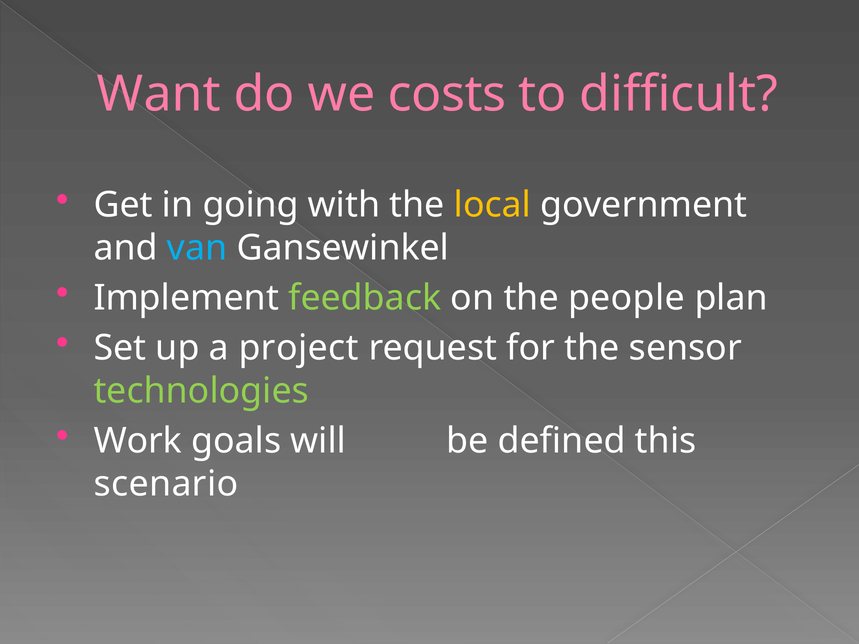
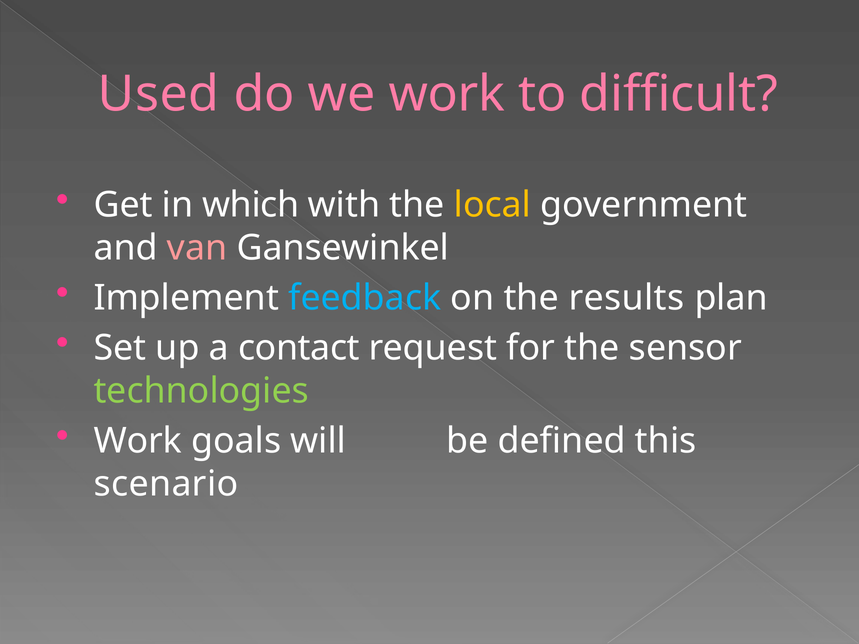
Want: Want -> Used
we costs: costs -> work
going: going -> which
van colour: light blue -> pink
feedback colour: light green -> light blue
people: people -> results
project: project -> contact
